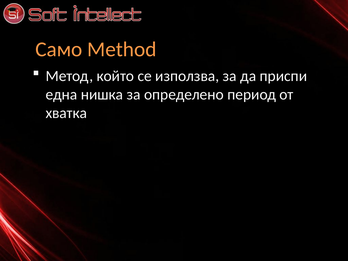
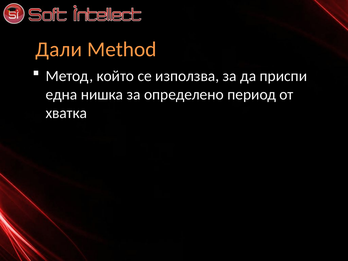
Само: Само -> Дали
